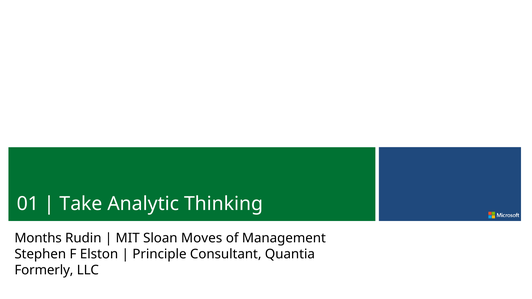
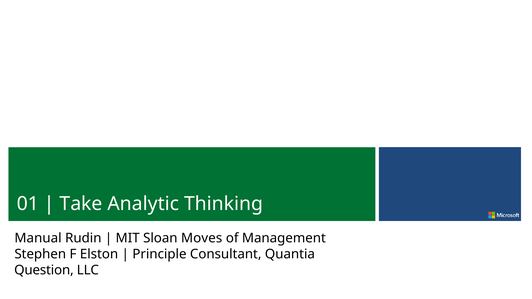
Months: Months -> Manual
Formerly: Formerly -> Question
